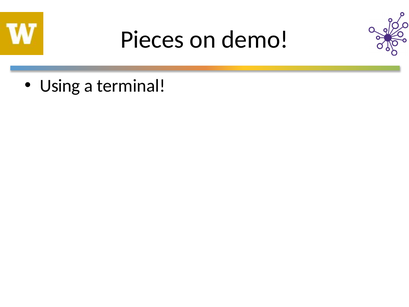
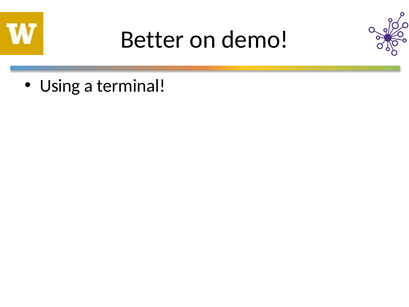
Pieces: Pieces -> Better
